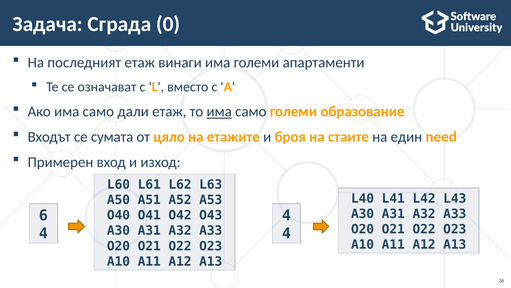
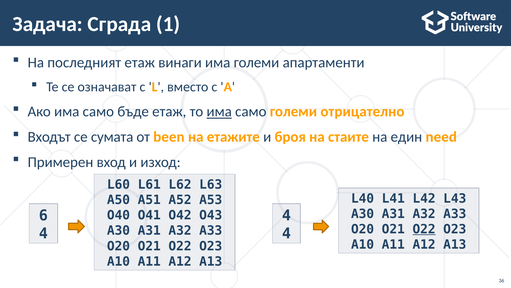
0: 0 -> 1
дали: дали -> бъде
образование: образование -> отрицателно
цяло: цяло -> been
O22 at (424, 229) underline: none -> present
